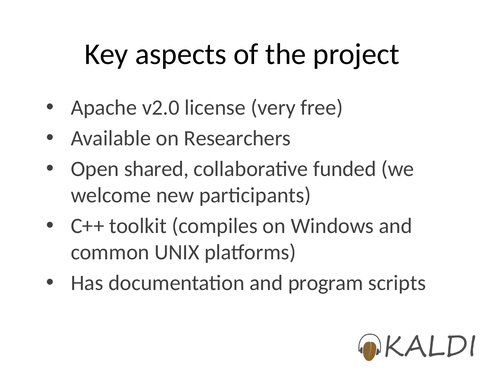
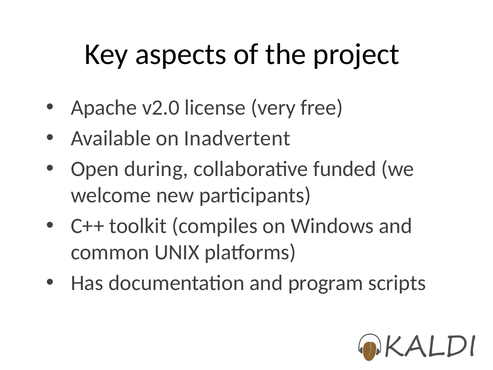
Researchers: Researchers -> Inadvertent
shared: shared -> during
